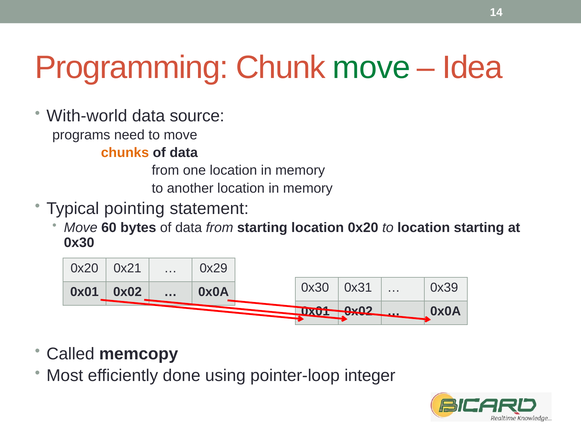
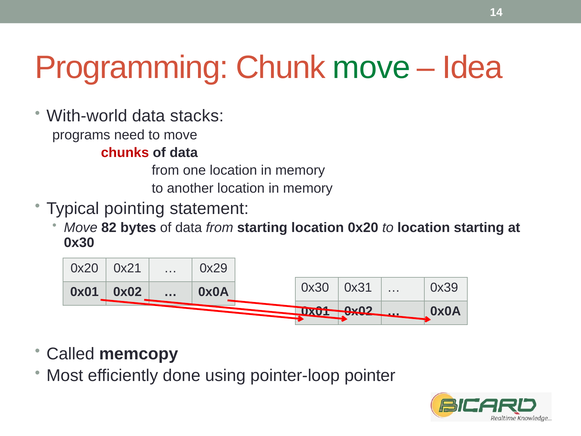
source: source -> stacks
chunks colour: orange -> red
60: 60 -> 82
integer: integer -> pointer
